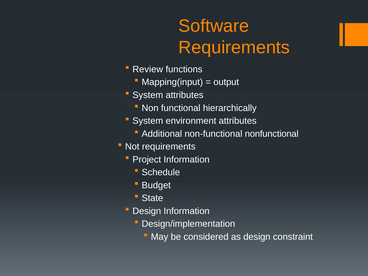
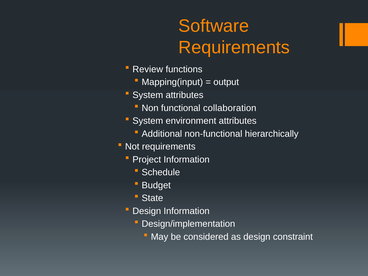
hierarchically: hierarchically -> collaboration
nonfunctional: nonfunctional -> hierarchically
